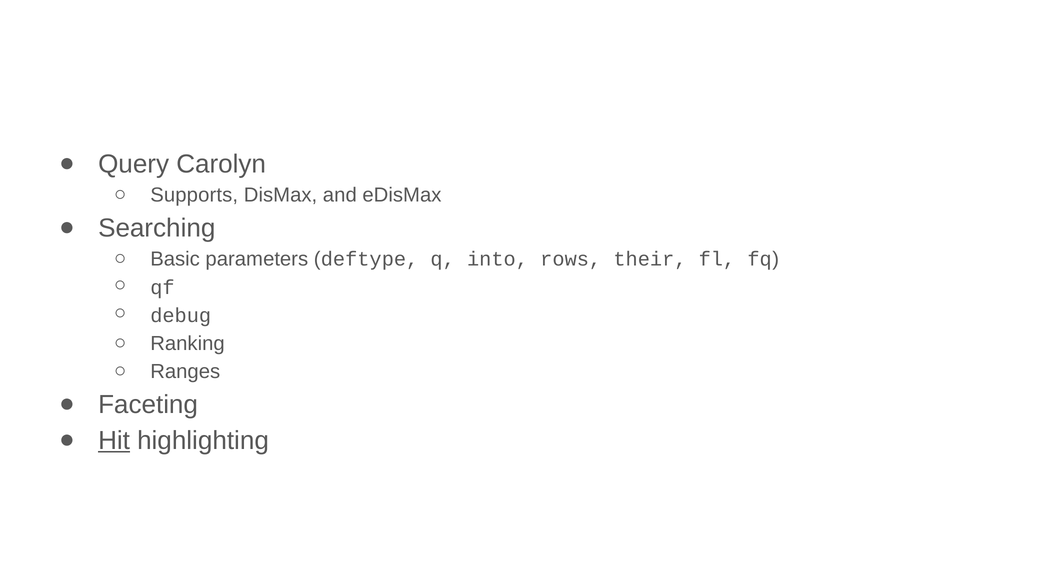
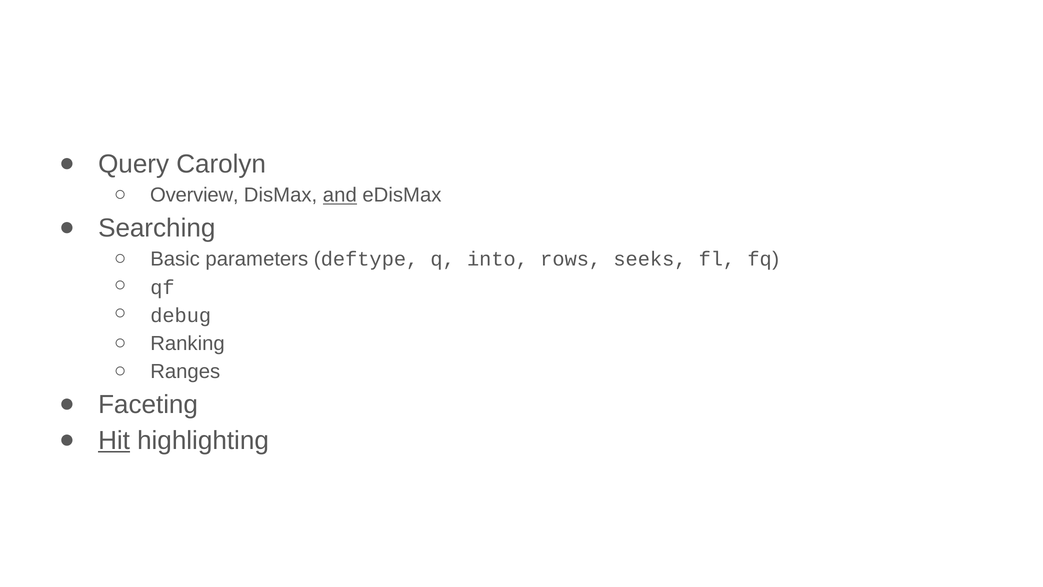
Supports: Supports -> Overview
and underline: none -> present
their: their -> seeks
